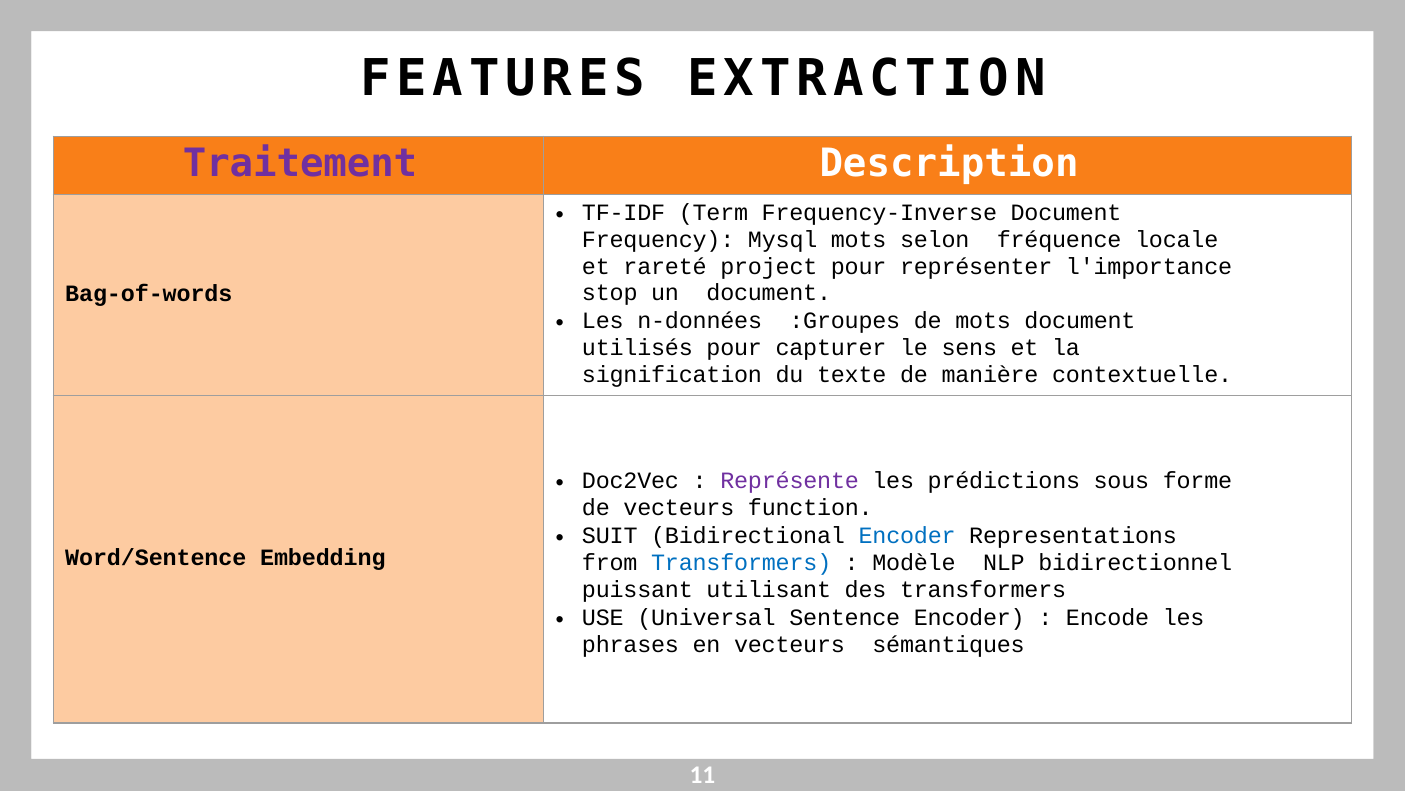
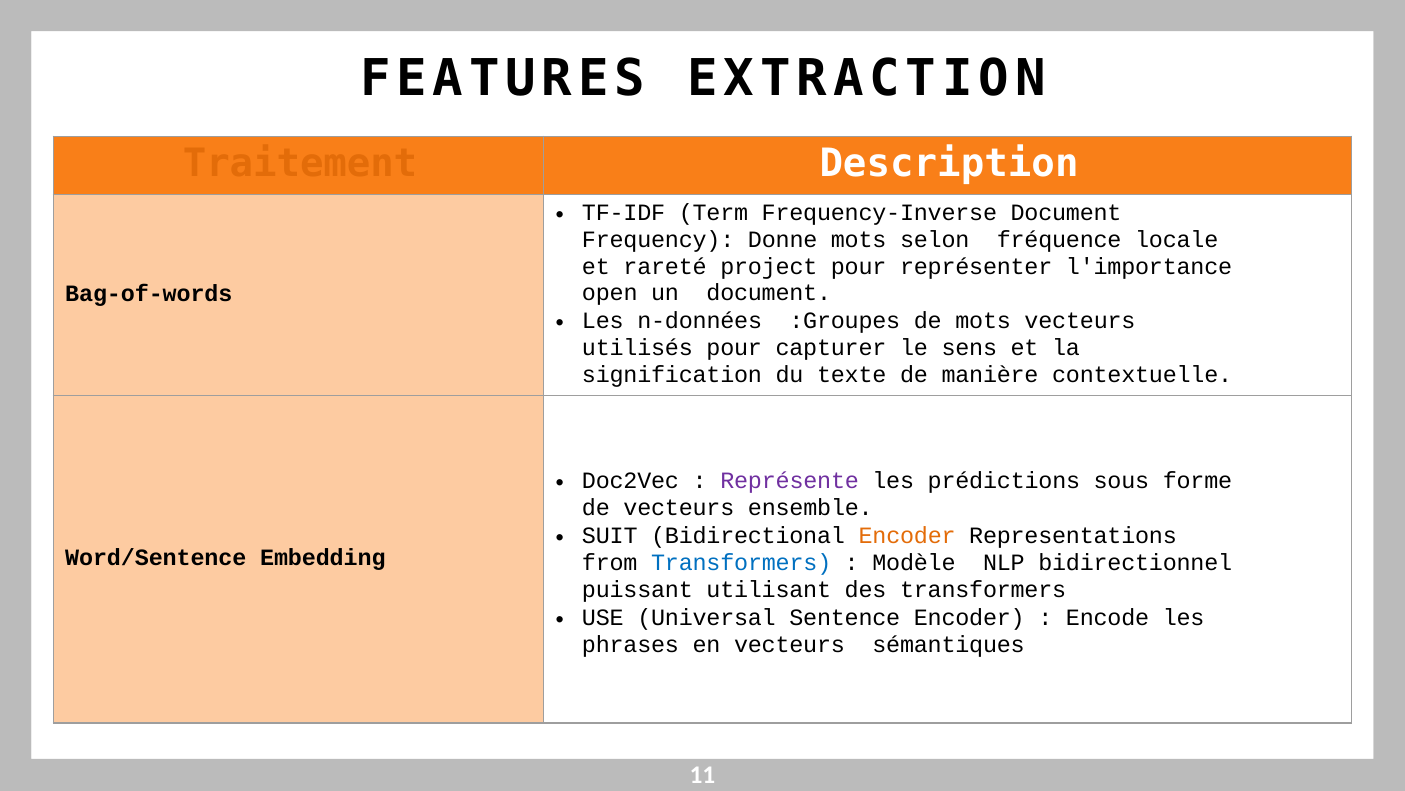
Traitement colour: purple -> orange
Mysql: Mysql -> Donne
stop: stop -> open
mots document: document -> vecteurs
function: function -> ensemble
Encoder at (907, 536) colour: blue -> orange
